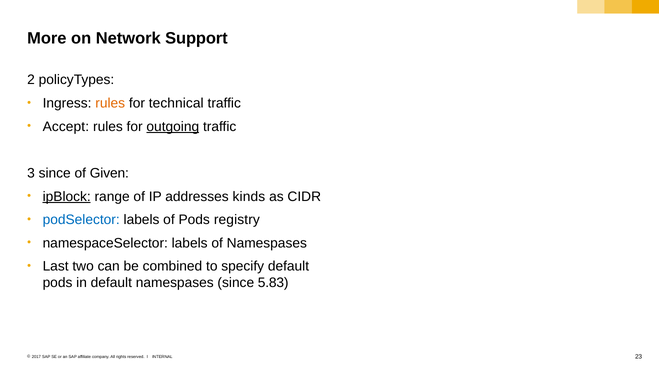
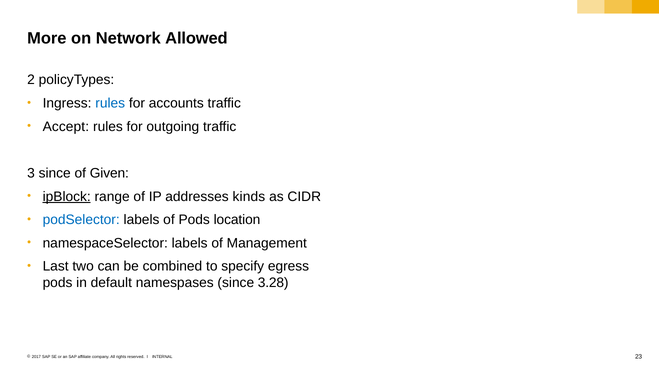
Support: Support -> Allowed
rules at (110, 103) colour: orange -> blue
technical: technical -> accounts
outgoing underline: present -> none
registry: registry -> location
of Namespases: Namespases -> Management
specify default: default -> egress
5.83: 5.83 -> 3.28
